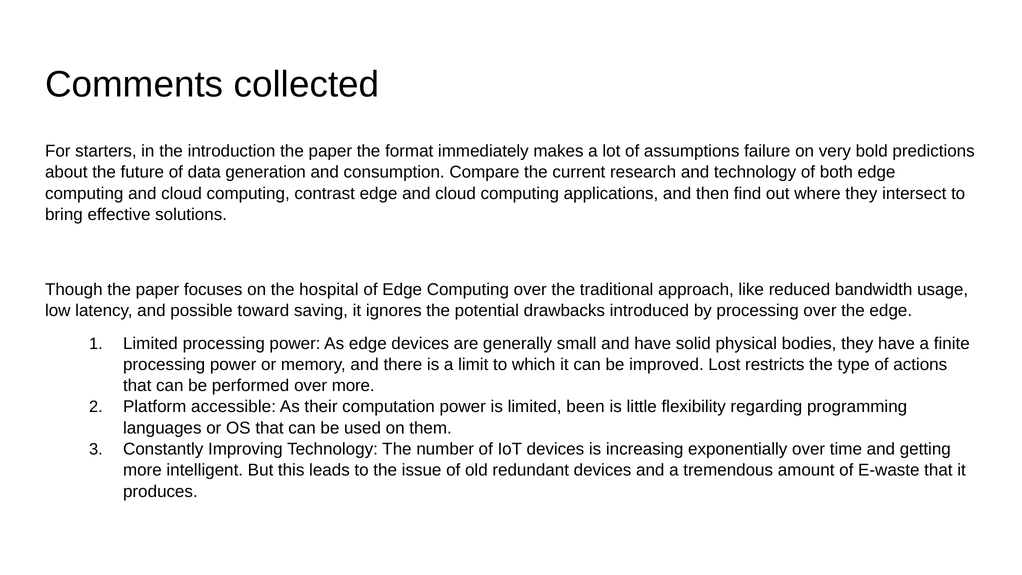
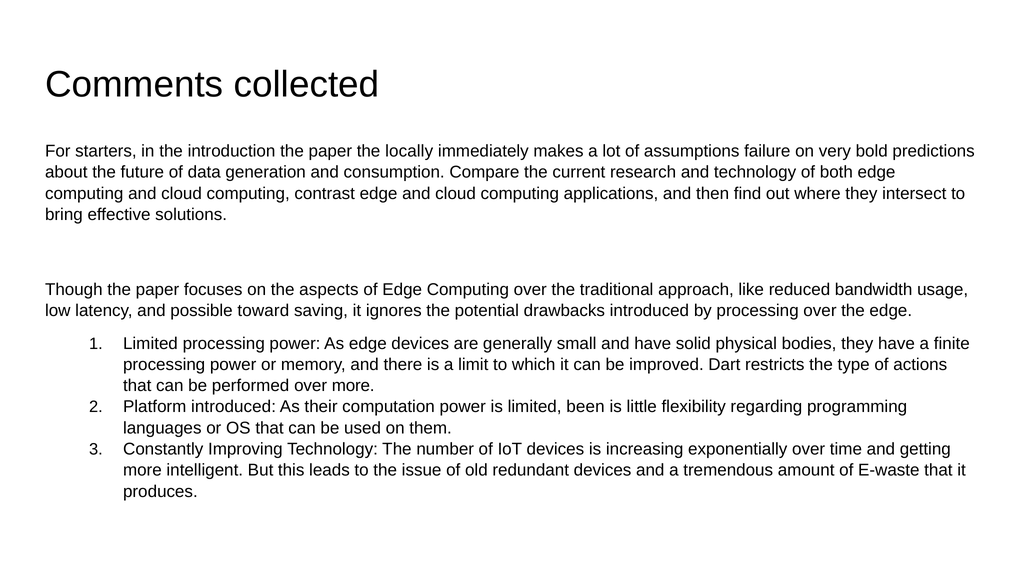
format: format -> locally
hospital: hospital -> aspects
Lost: Lost -> Dart
Platform accessible: accessible -> introduced
